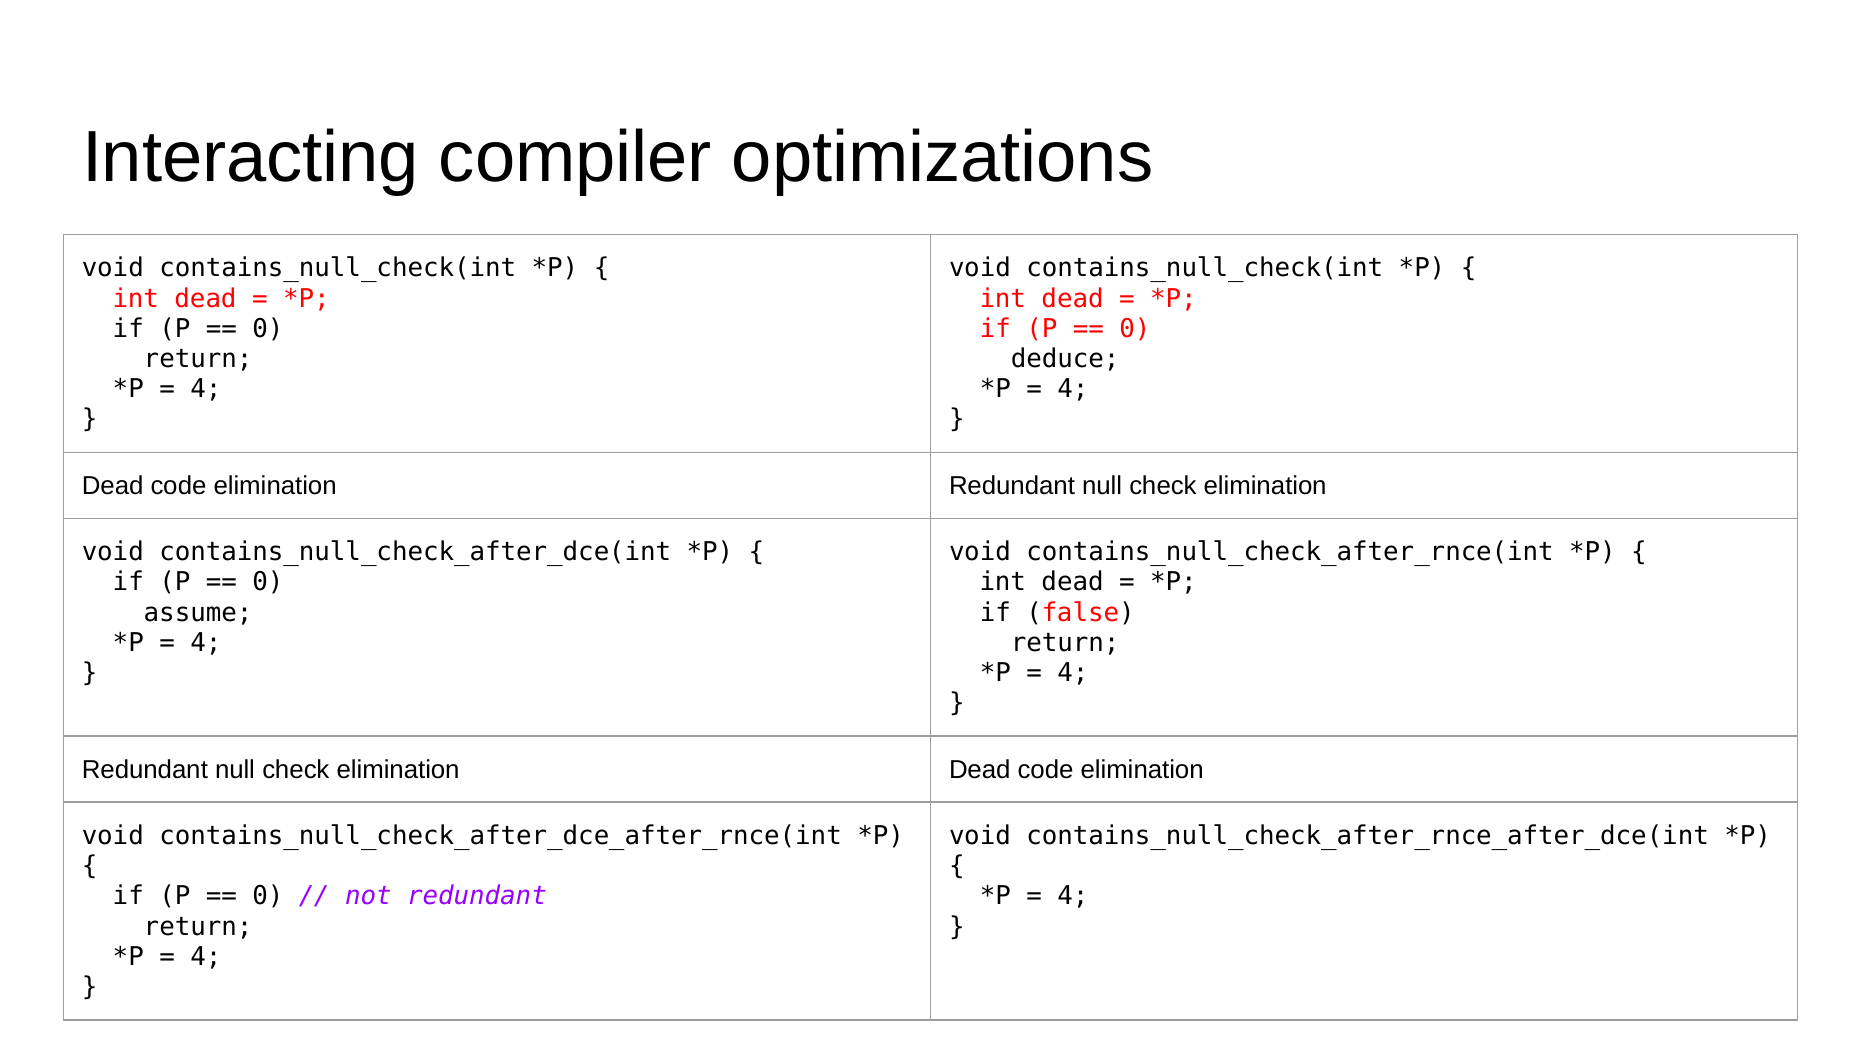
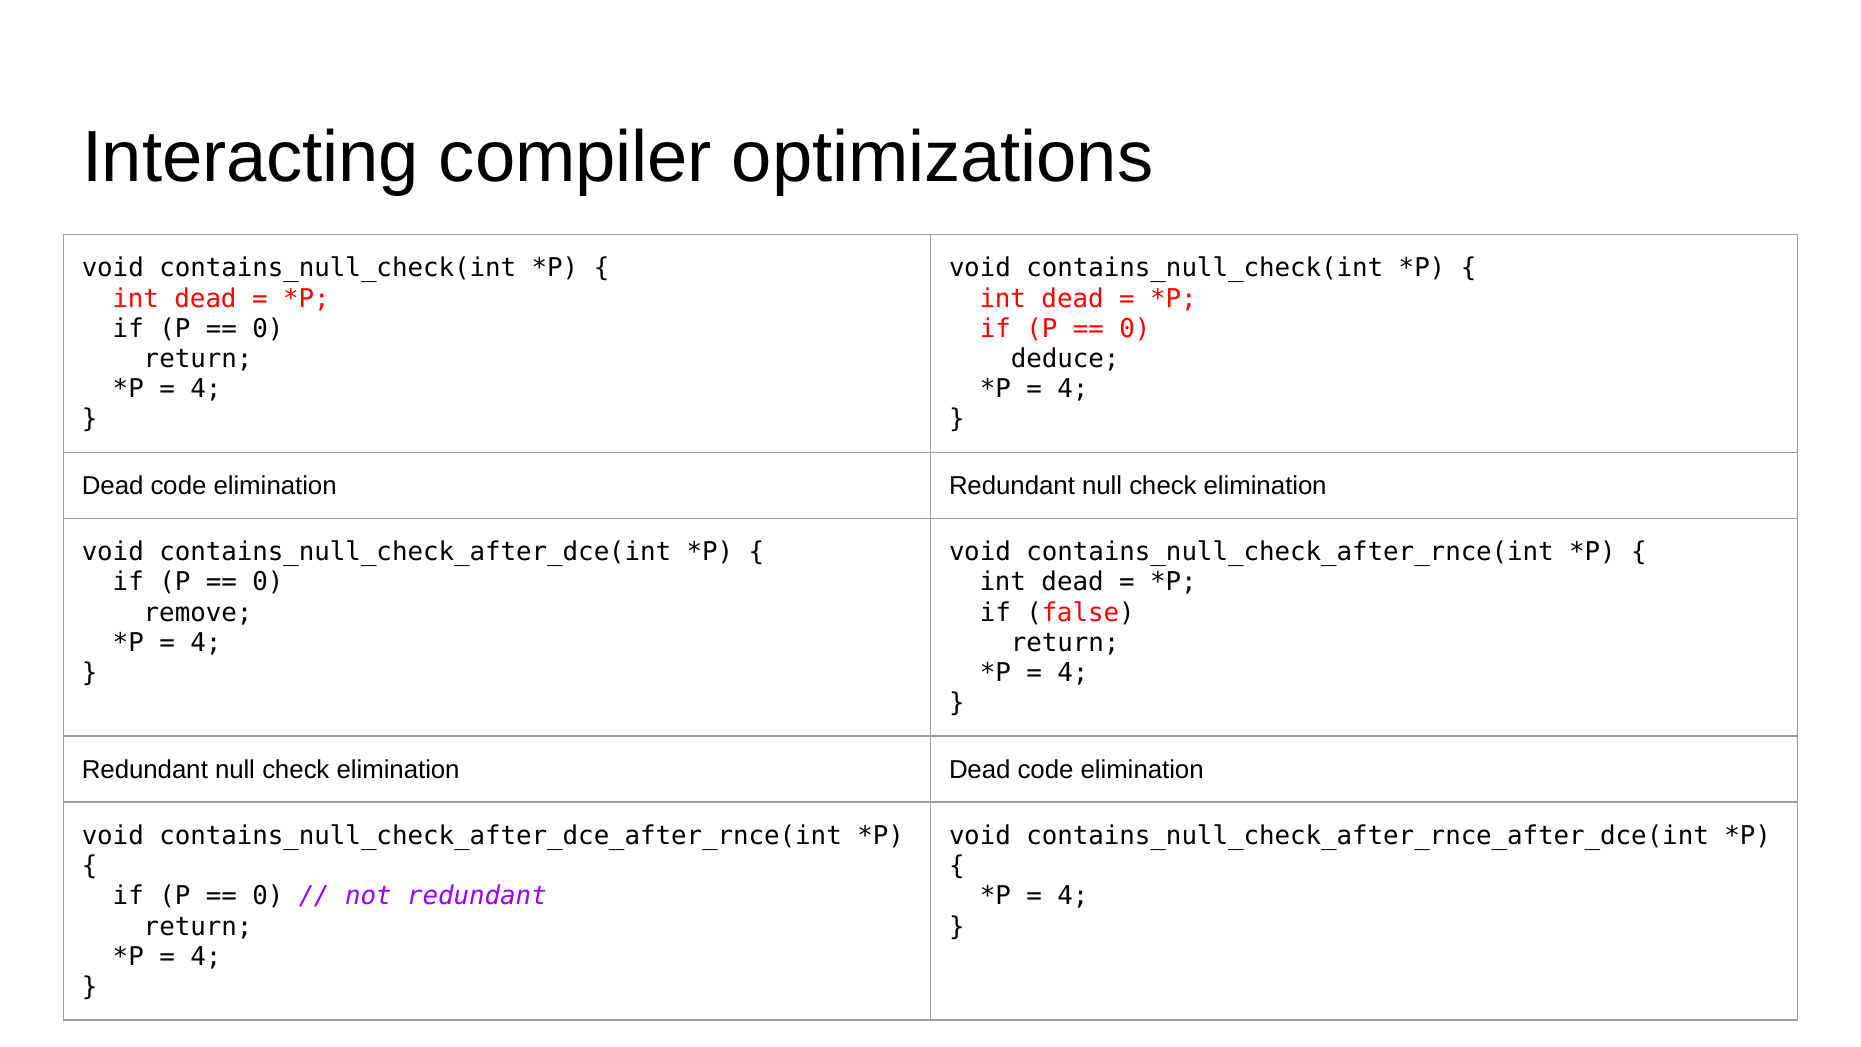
assume: assume -> remove
